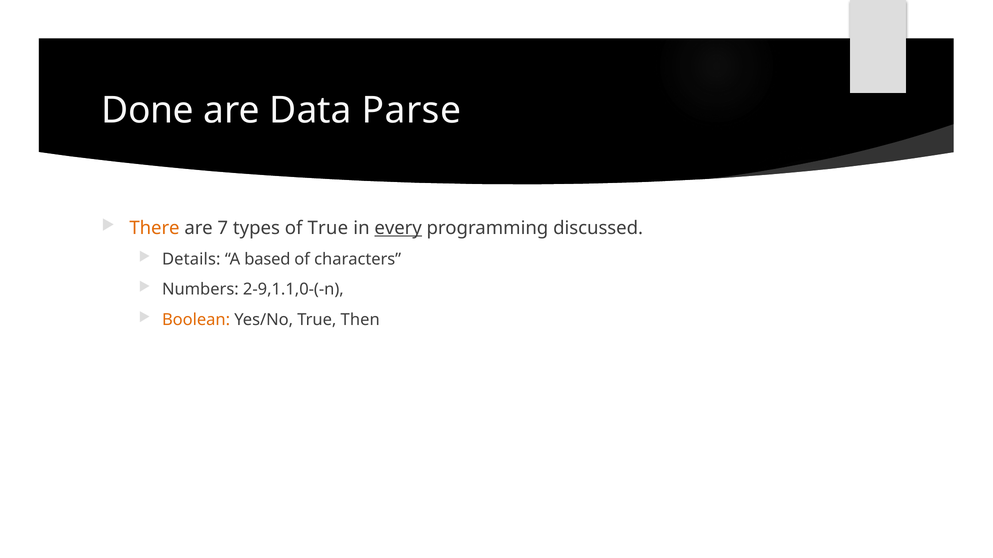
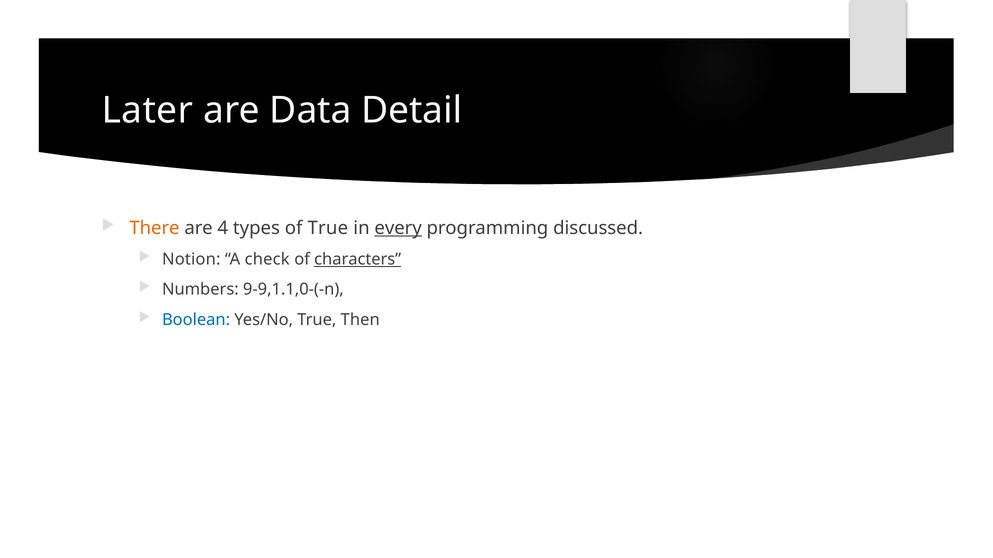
Done: Done -> Later
Parse: Parse -> Detail
7: 7 -> 4
Details: Details -> Notion
based: based -> check
characters underline: none -> present
2-9,1.1,0-(-n: 2-9,1.1,0-(-n -> 9-9,1.1,0-(-n
Boolean colour: orange -> blue
